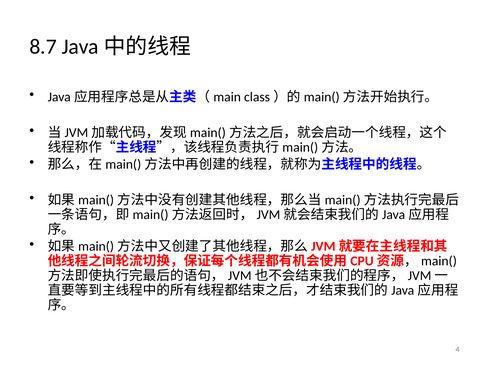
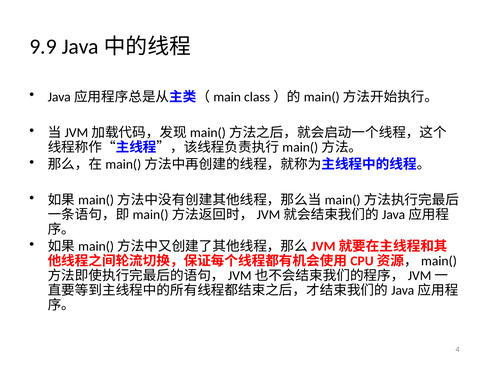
8.7: 8.7 -> 9.9
